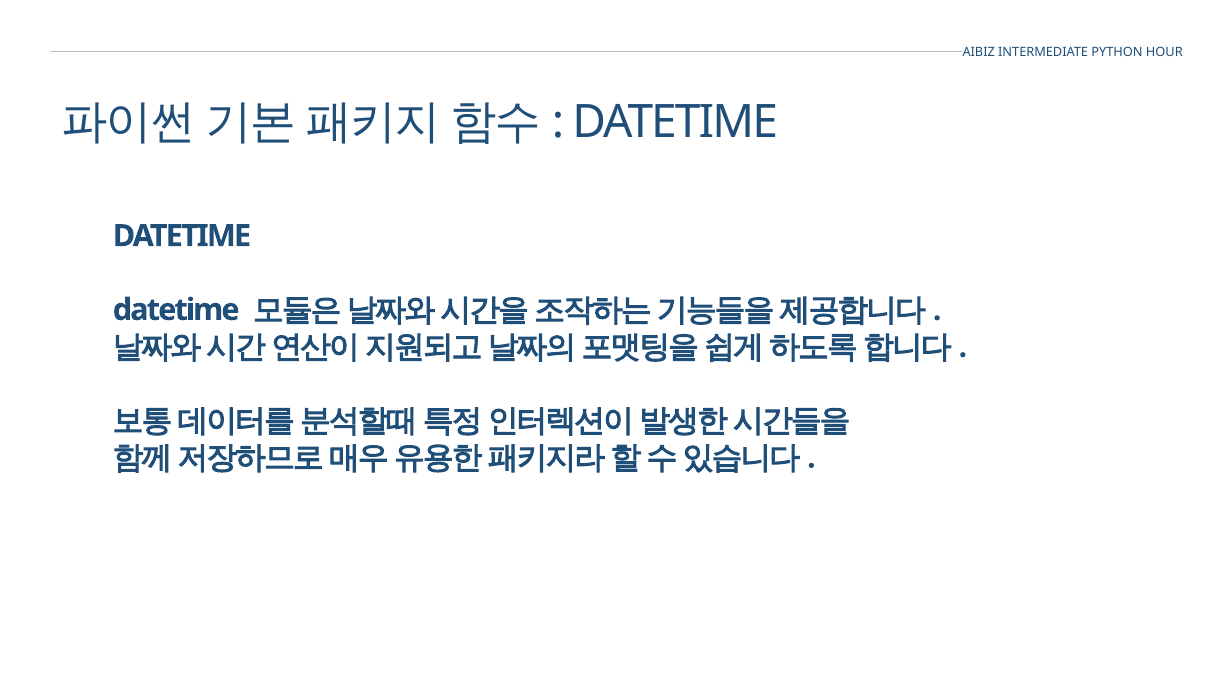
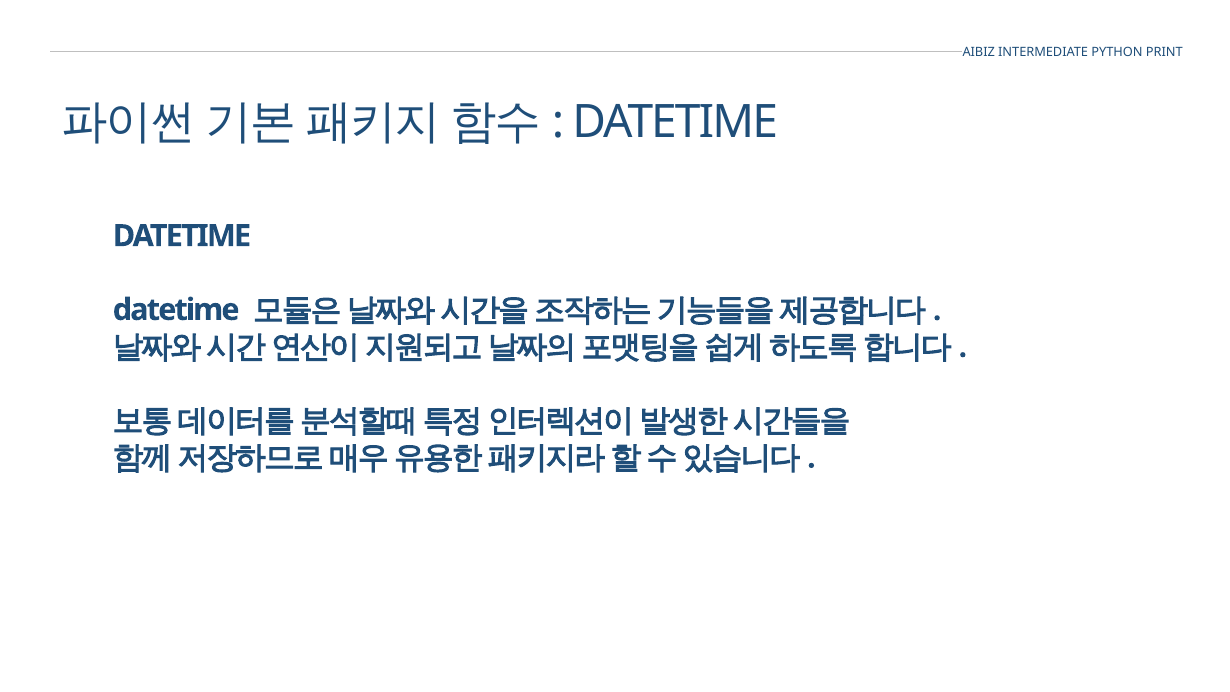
HOUR: HOUR -> PRINT
